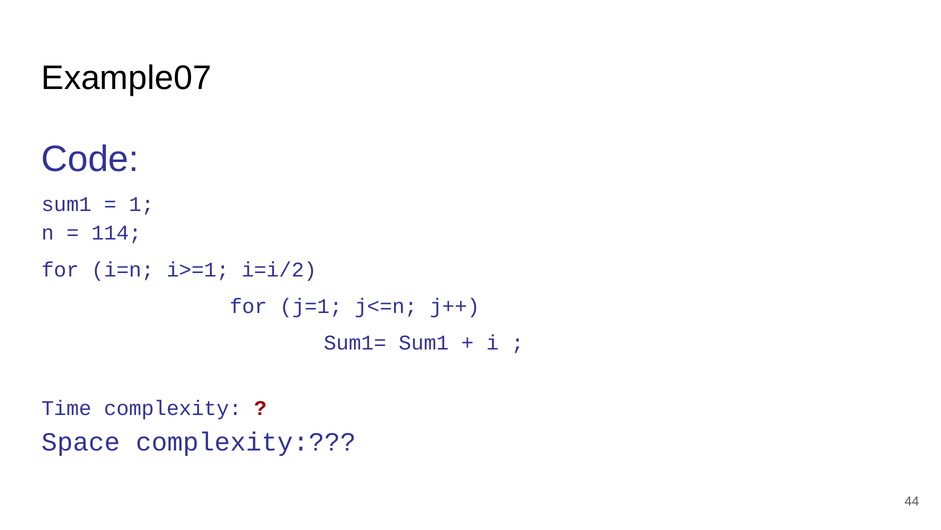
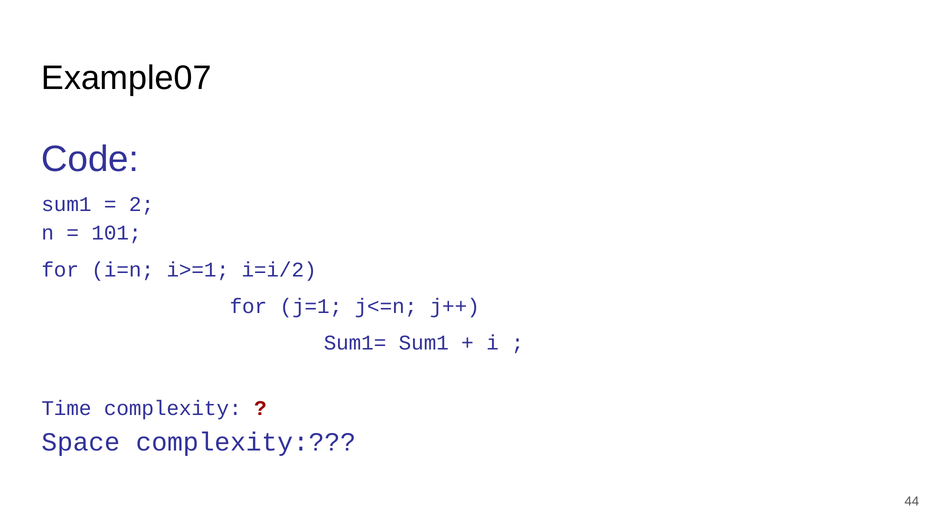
1: 1 -> 2
114: 114 -> 101
